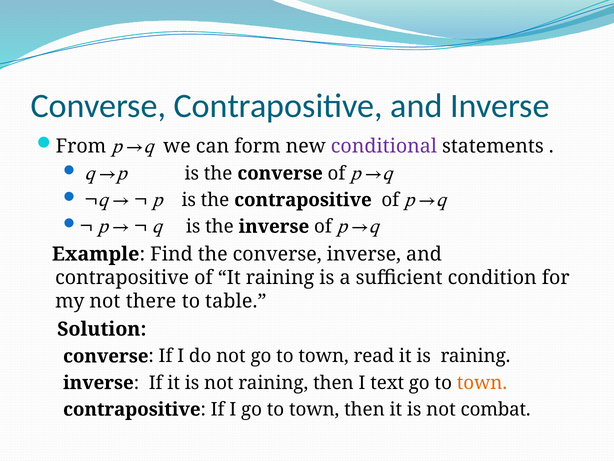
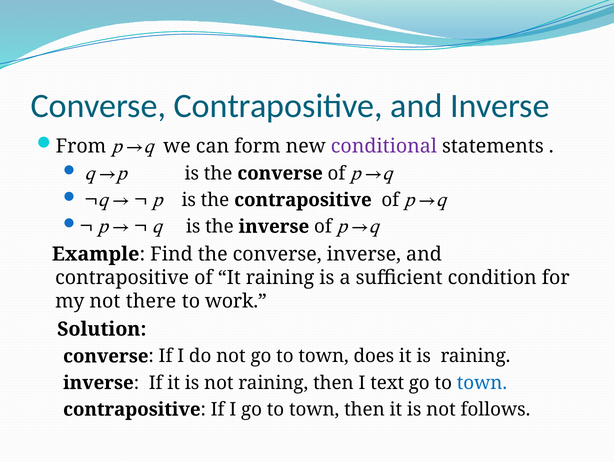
table: table -> work
read: read -> does
town at (482, 382) colour: orange -> blue
combat: combat -> follows
